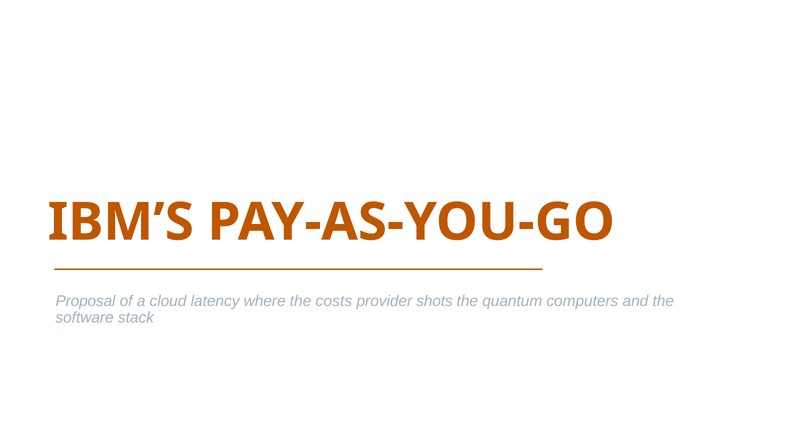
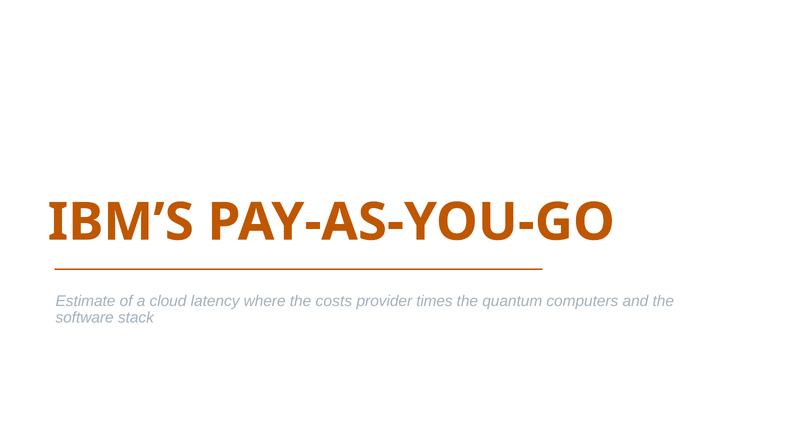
Proposal: Proposal -> Estimate
shots: shots -> times
